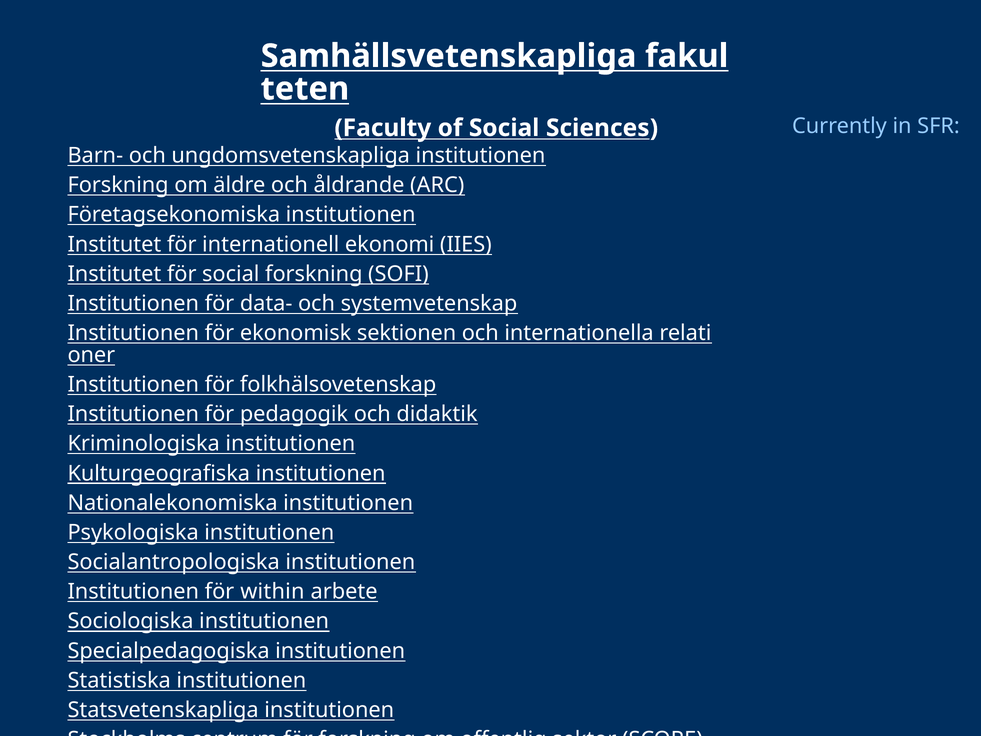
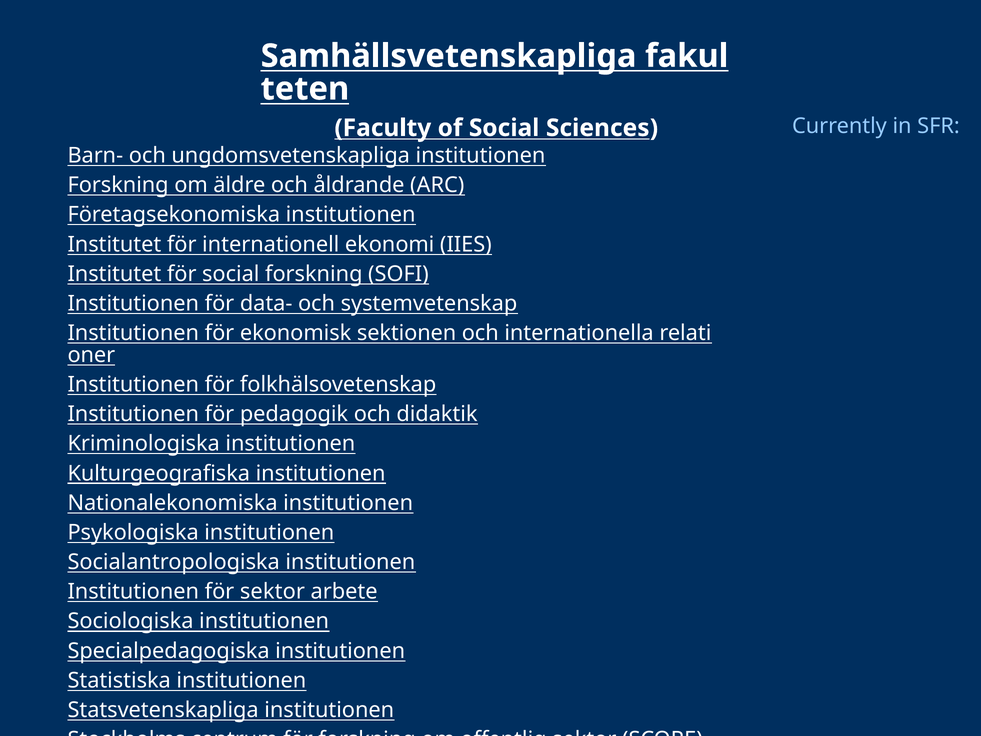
för within: within -> sektor
